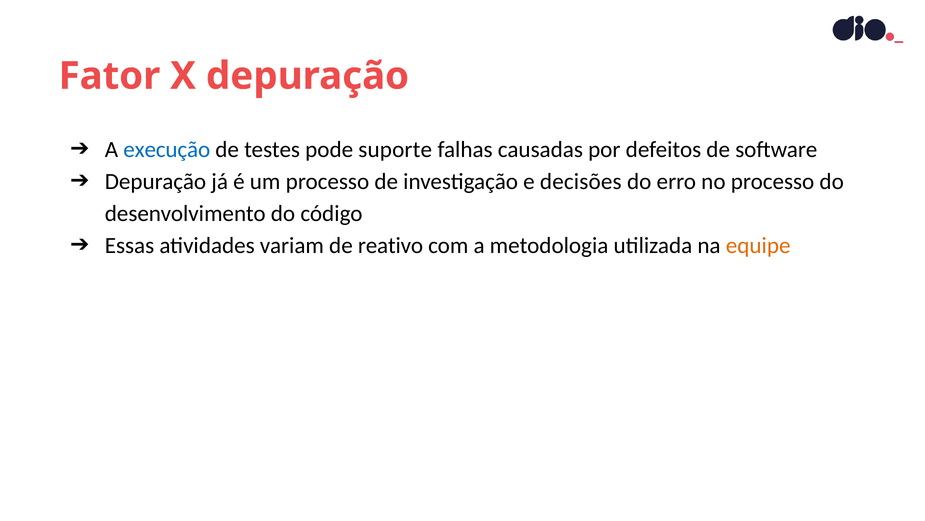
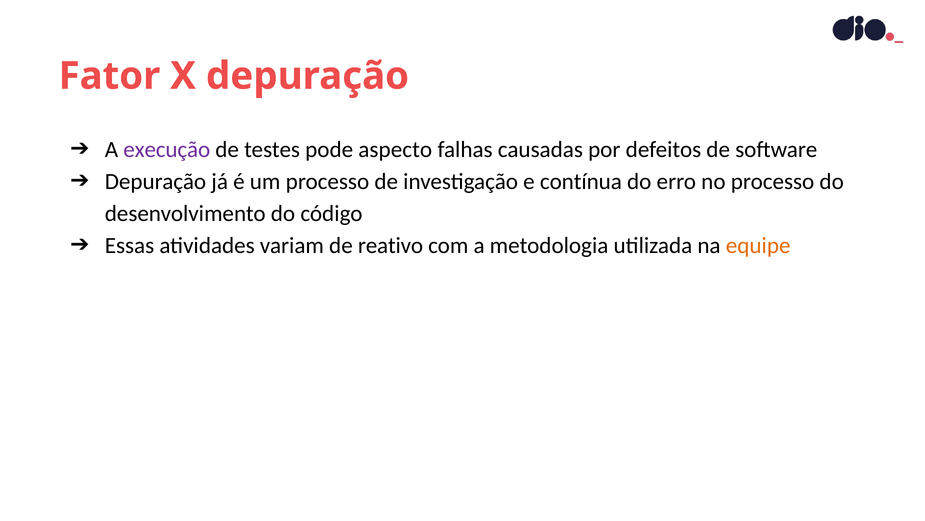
execução colour: blue -> purple
suporte: suporte -> aspecto
decisões: decisões -> contínua
